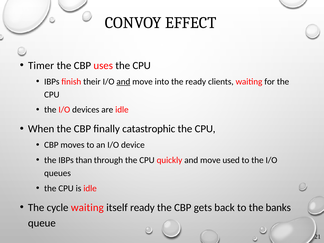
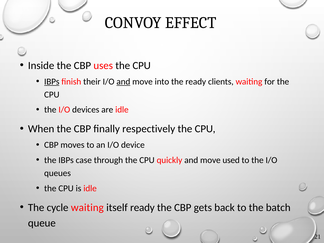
Timer: Timer -> Inside
IBPs at (52, 82) underline: none -> present
catastrophic: catastrophic -> respectively
than: than -> case
banks: banks -> batch
